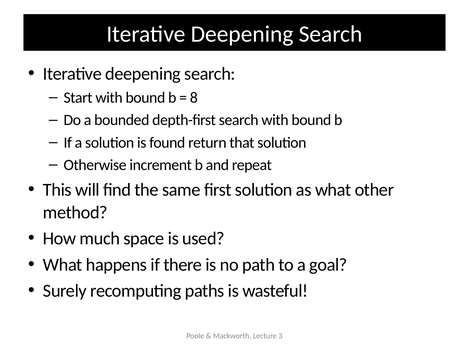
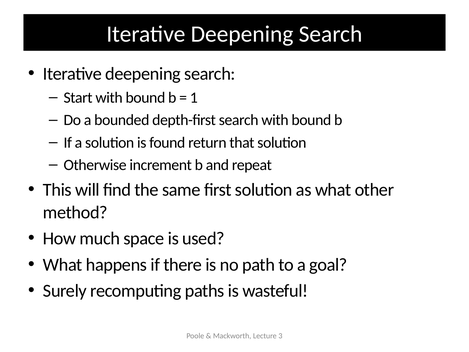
8: 8 -> 1
